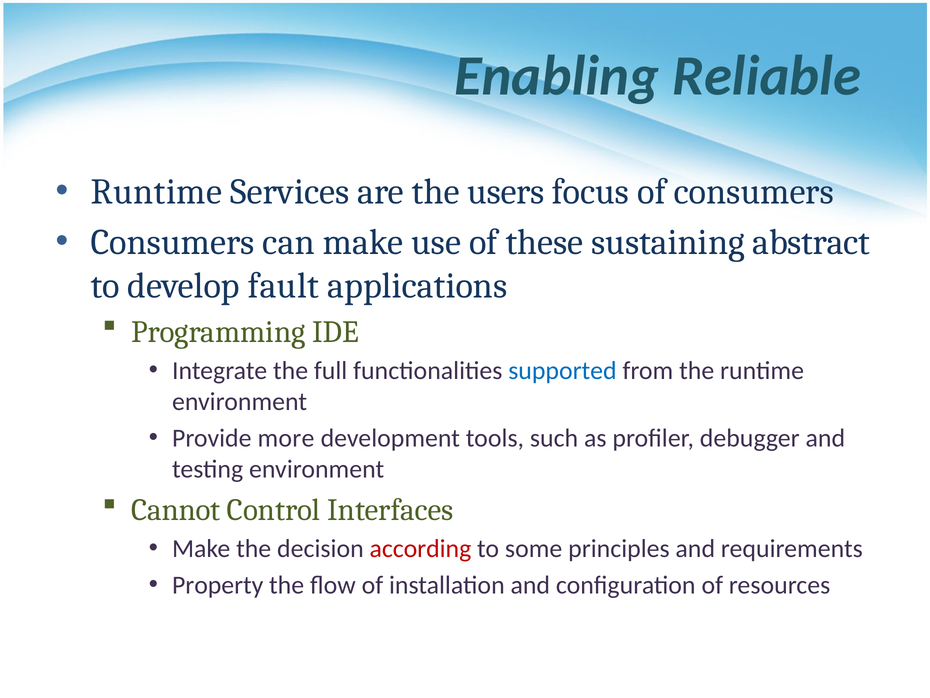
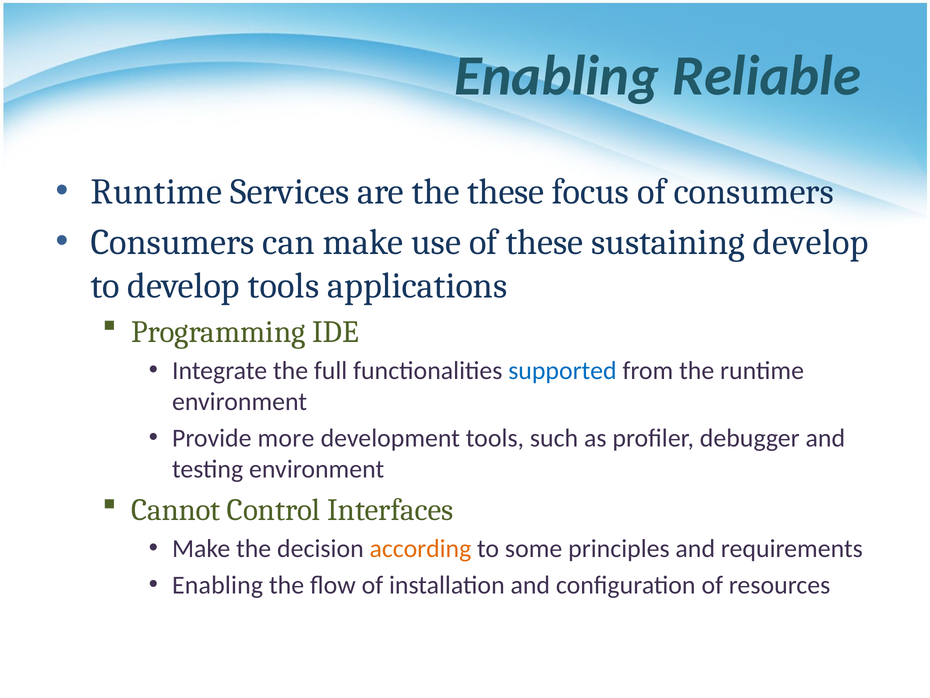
the users: users -> these
sustaining abstract: abstract -> develop
develop fault: fault -> tools
according colour: red -> orange
Property at (218, 585): Property -> Enabling
